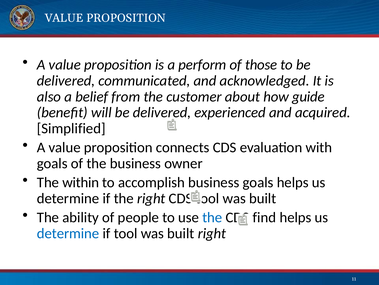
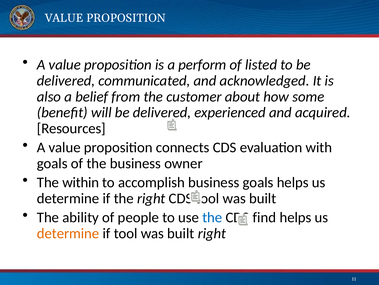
those: those -> listed
guide: guide -> some
Simplified: Simplified -> Resources
determine at (68, 233) colour: blue -> orange
